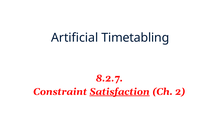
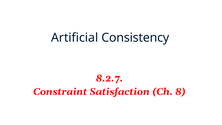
Timetabling: Timetabling -> Consistency
Satisfaction underline: present -> none
2: 2 -> 8
